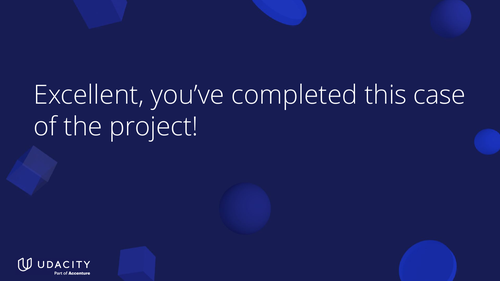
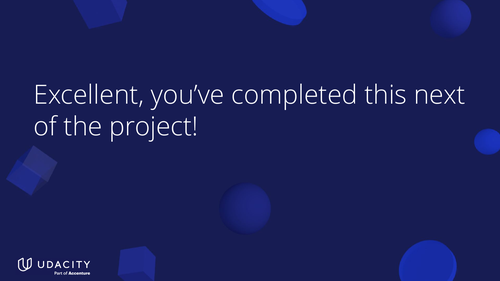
case: case -> next
